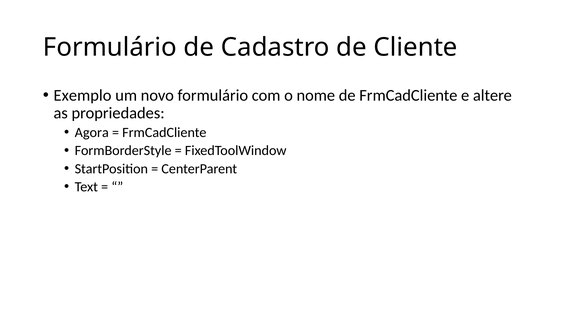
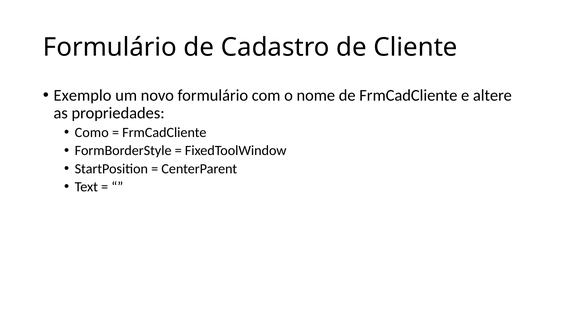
Agora: Agora -> Como
